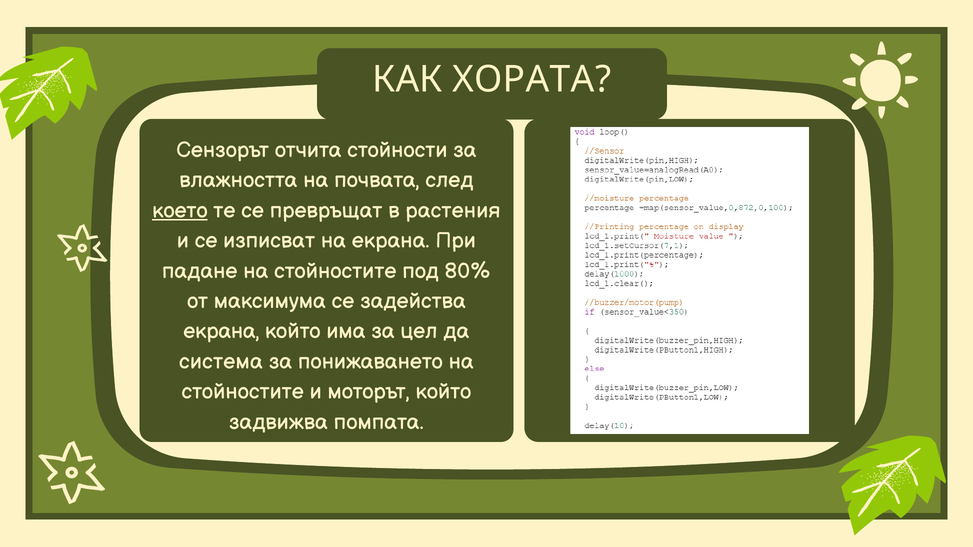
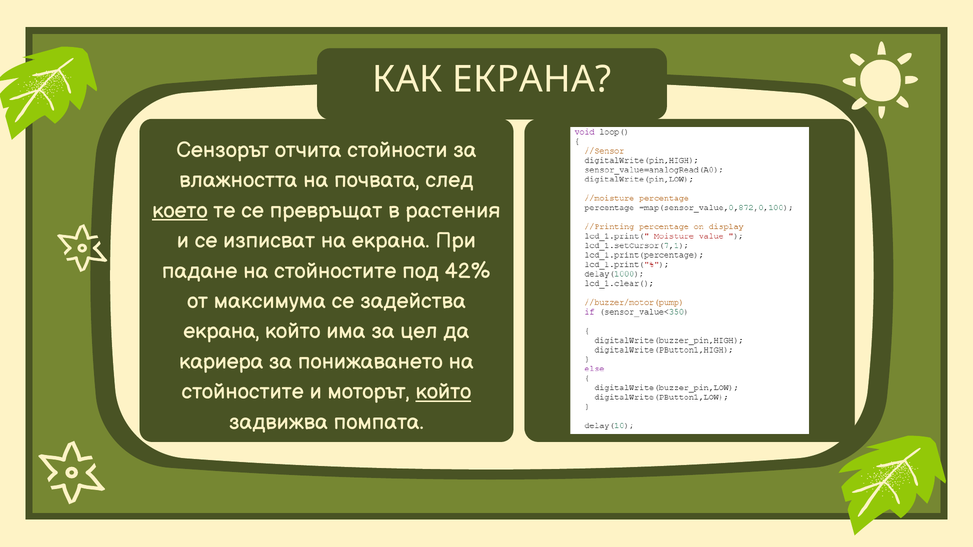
КАК ХОРАТА: ХОРАТА -> ЕКРАНА
80%: 80% -> 42%
система: система -> кариера
който at (443, 392) underline: none -> present
